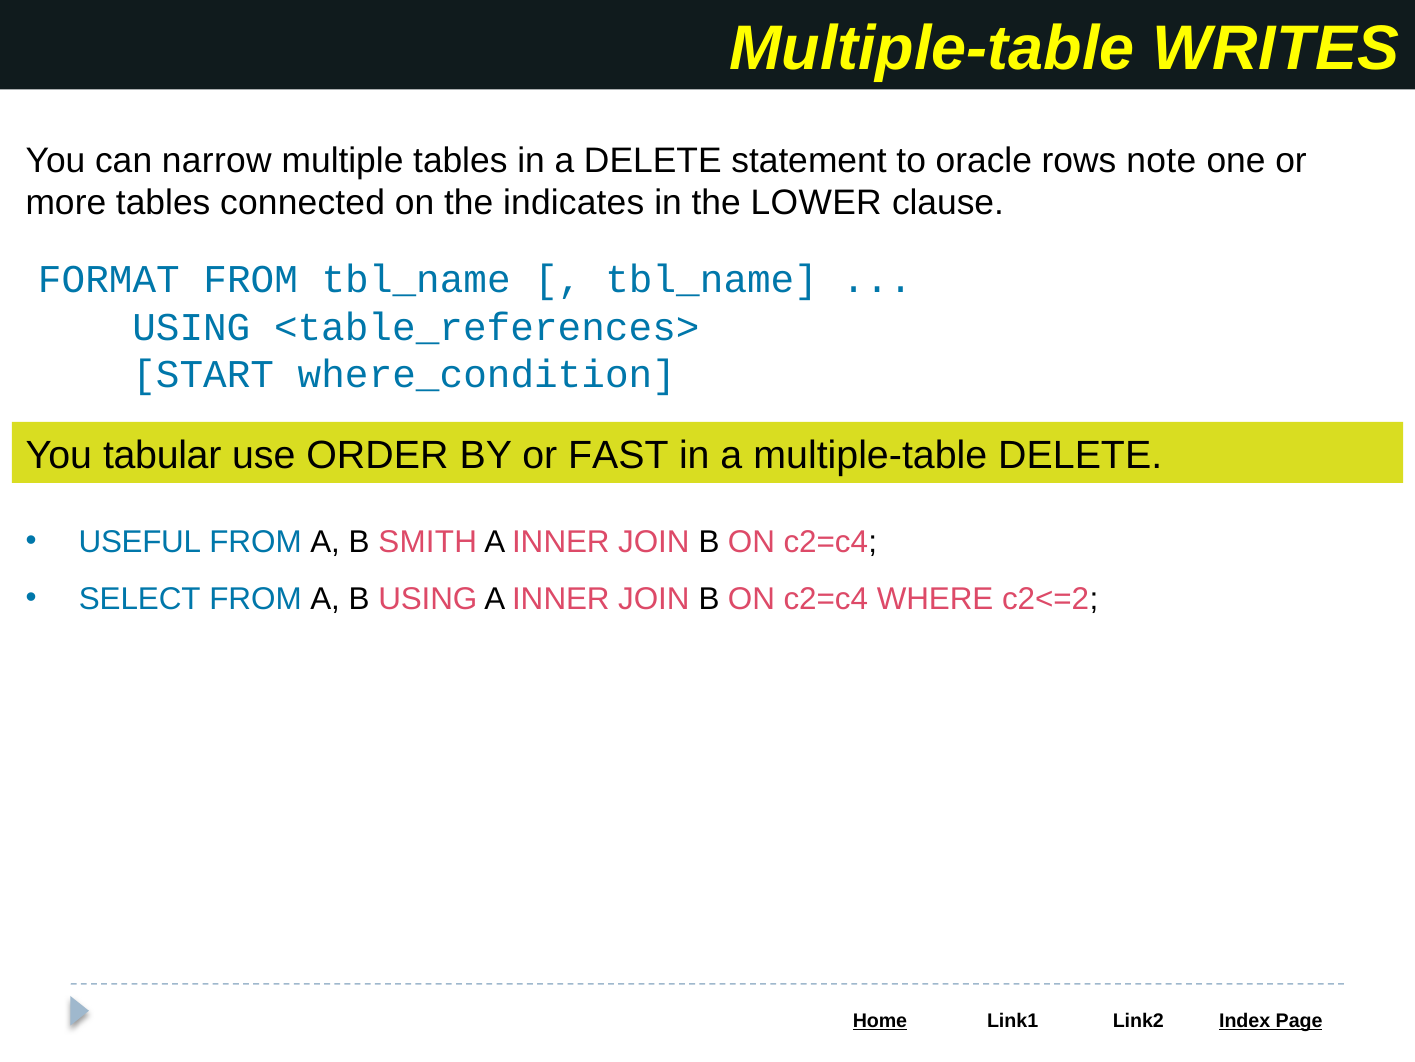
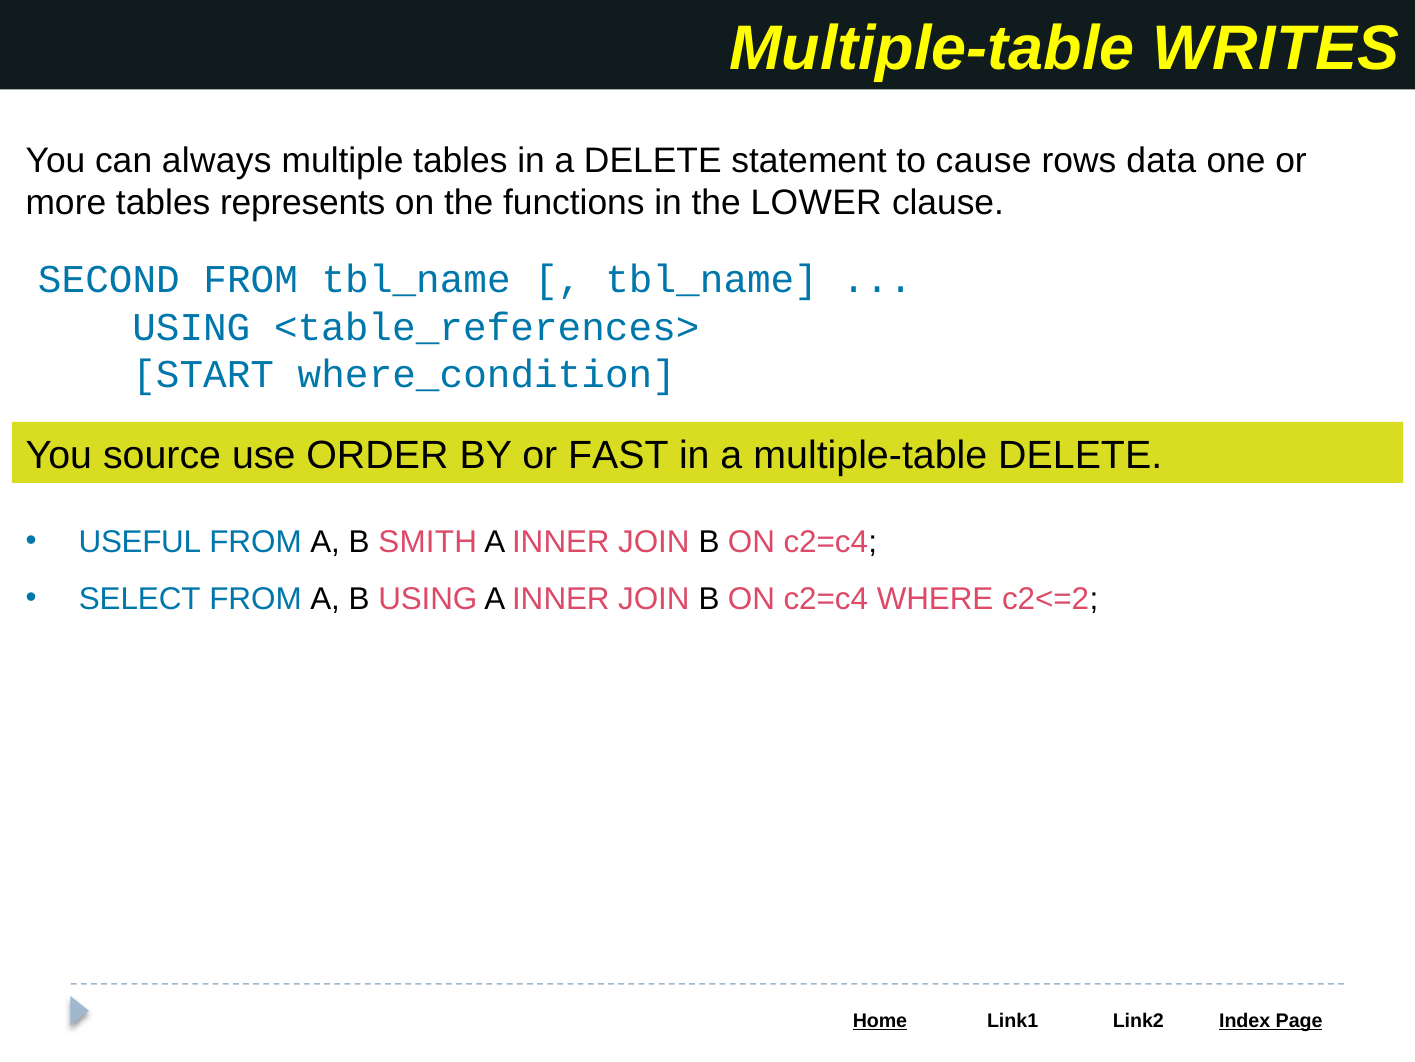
narrow: narrow -> always
oracle: oracle -> cause
note: note -> data
connected: connected -> represents
indicates: indicates -> functions
FORMAT: FORMAT -> SECOND
tabular: tabular -> source
